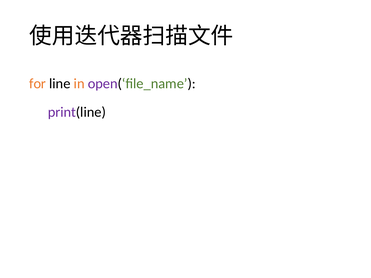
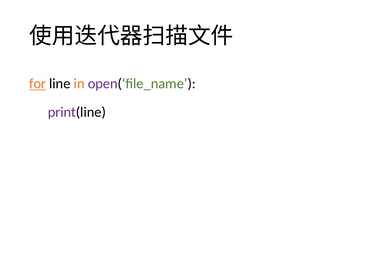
for underline: none -> present
